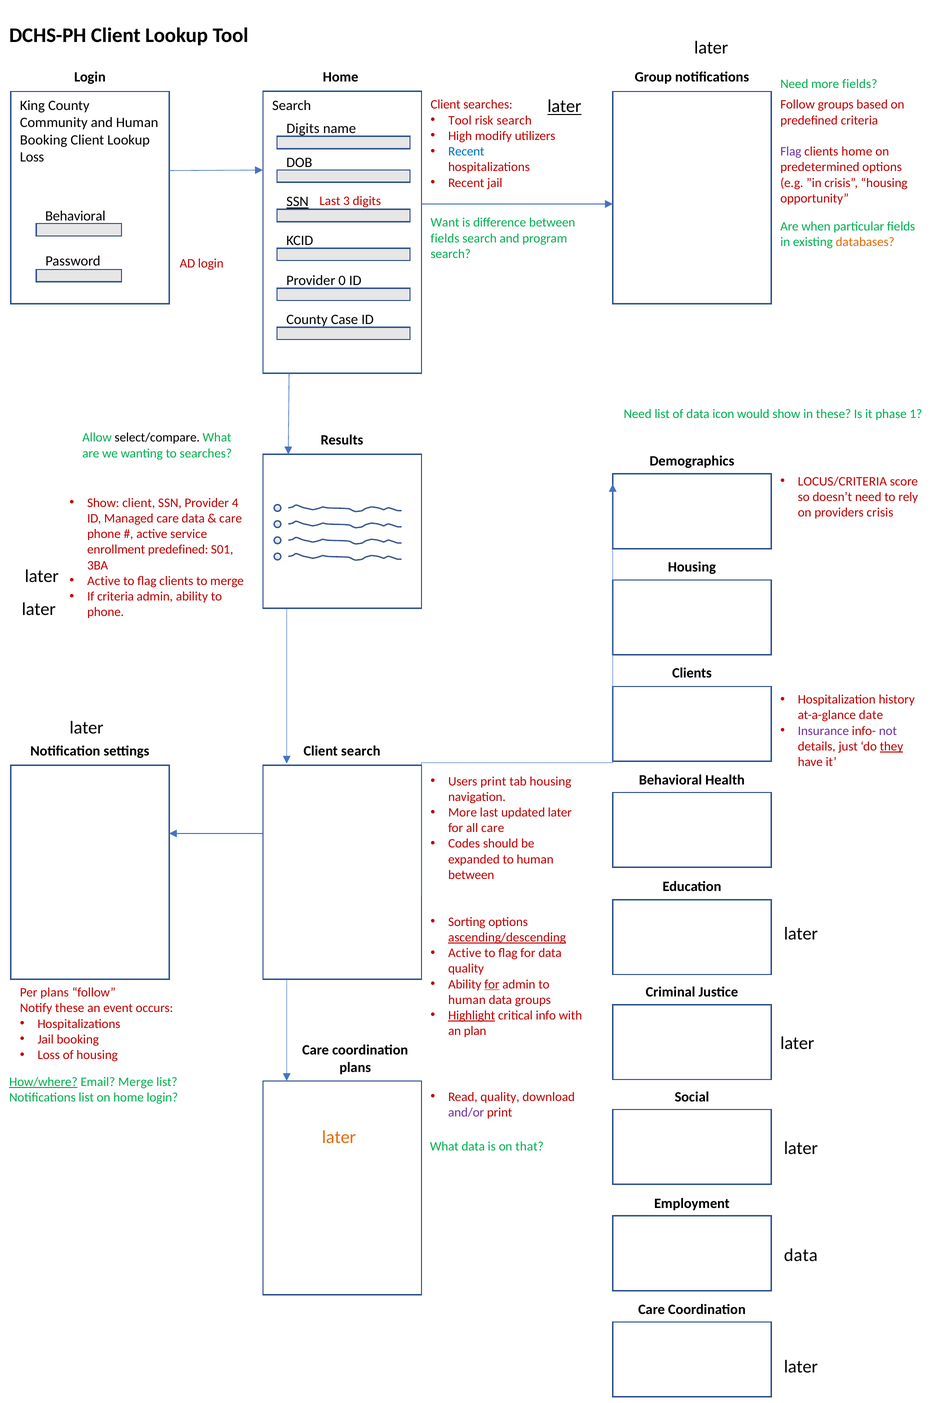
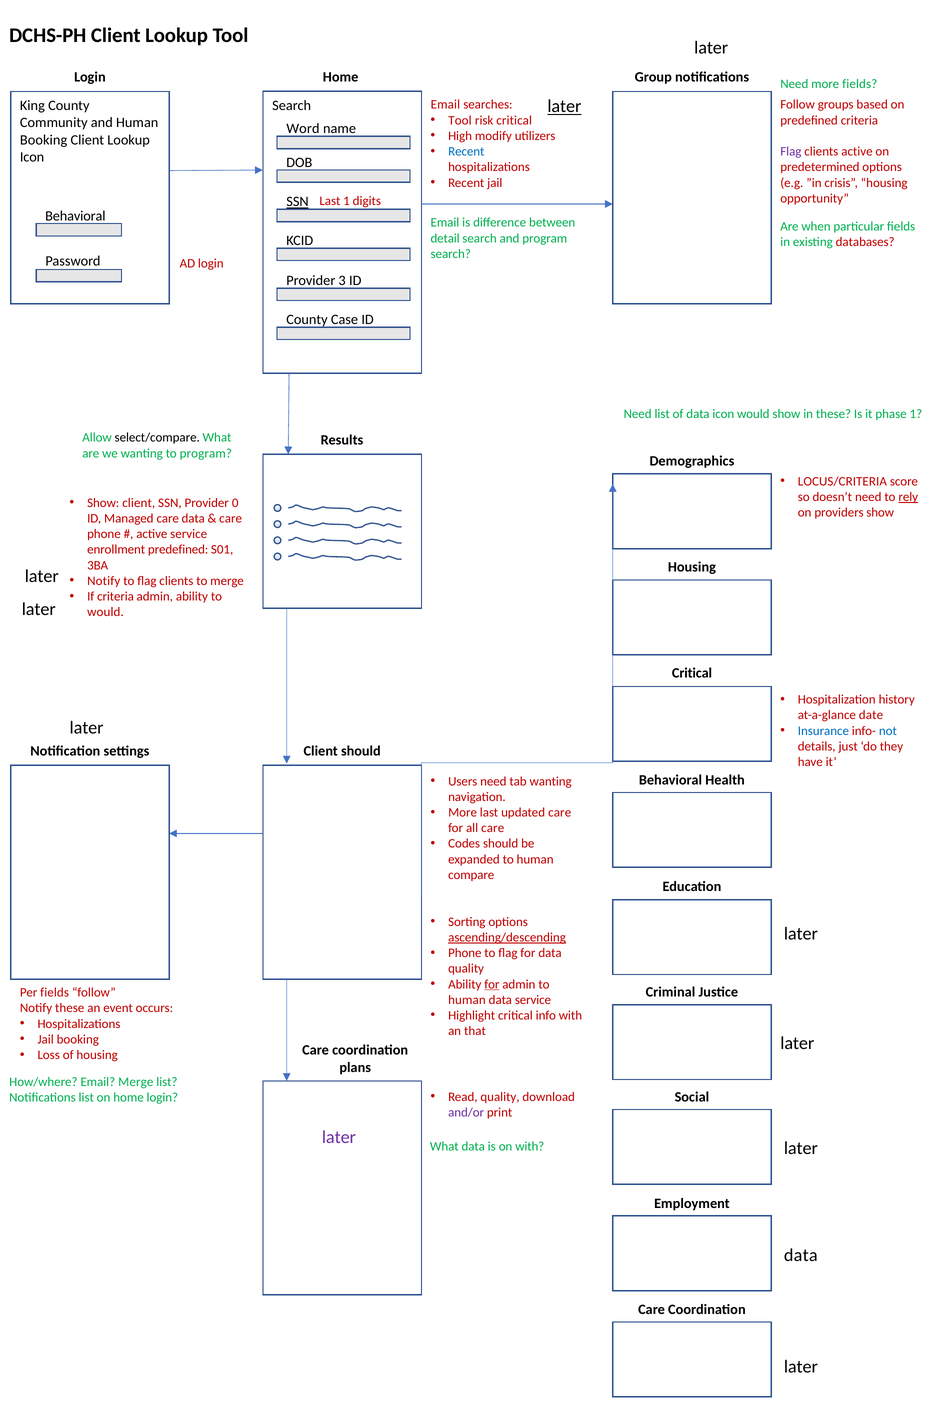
Client at (446, 105): Client -> Email
risk search: search -> critical
Digits at (303, 129): Digits -> Word
clients home: home -> active
Loss at (32, 157): Loss -> Icon
Last 3: 3 -> 1
Want at (445, 223): Want -> Email
fields at (445, 238): fields -> detail
databases colour: orange -> red
0: 0 -> 3
to searches: searches -> program
rely underline: none -> present
4: 4 -> 0
providers crisis: crisis -> show
Active at (104, 581): Active -> Notify
phone at (106, 612): phone -> would
Clients at (692, 674): Clients -> Critical
Insurance colour: purple -> blue
not colour: purple -> blue
they underline: present -> none
Client search: search -> should
Users print: print -> need
tab housing: housing -> wanting
updated later: later -> care
between at (471, 876): between -> compare
Active at (465, 954): Active -> Phone
Per plans: plans -> fields
data groups: groups -> service
Highlight underline: present -> none
plan: plan -> that
How/where underline: present -> none
later at (339, 1138) colour: orange -> purple
on that: that -> with
